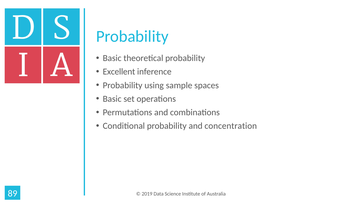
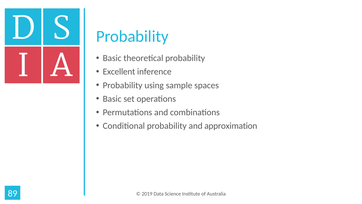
concentration: concentration -> approximation
